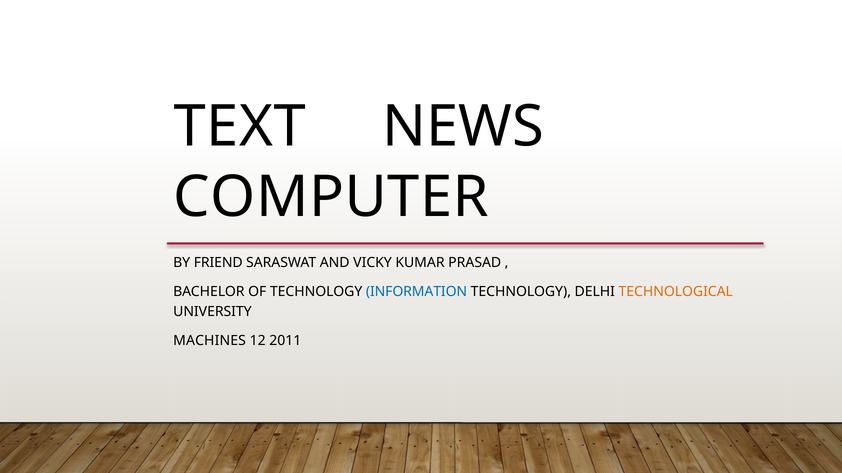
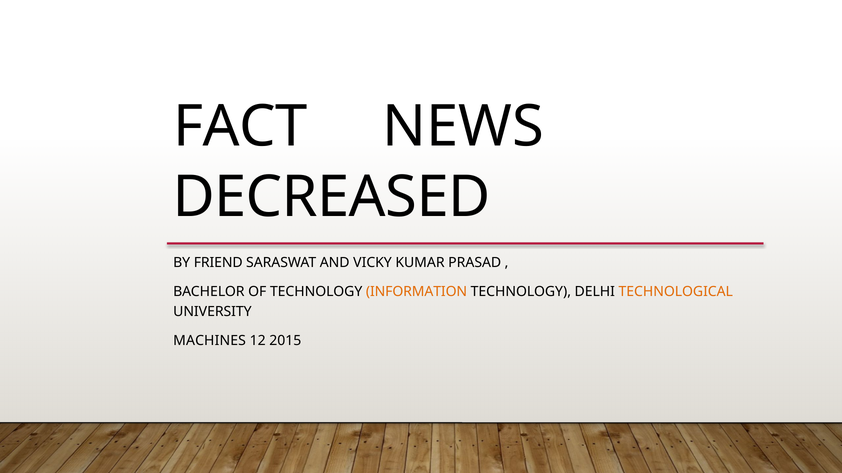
TEXT: TEXT -> FACT
COMPUTER: COMPUTER -> DECREASED
INFORMATION colour: blue -> orange
2011: 2011 -> 2015
